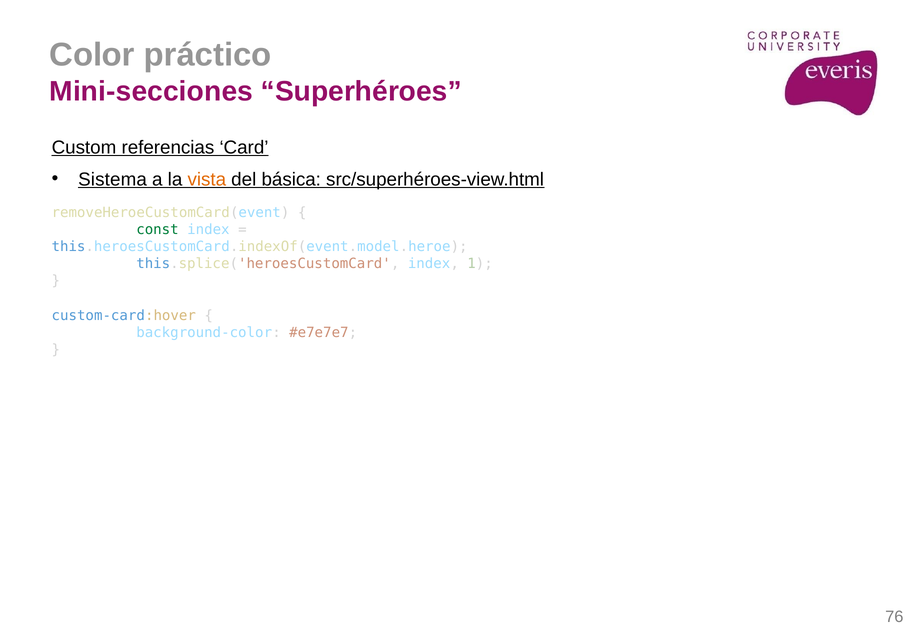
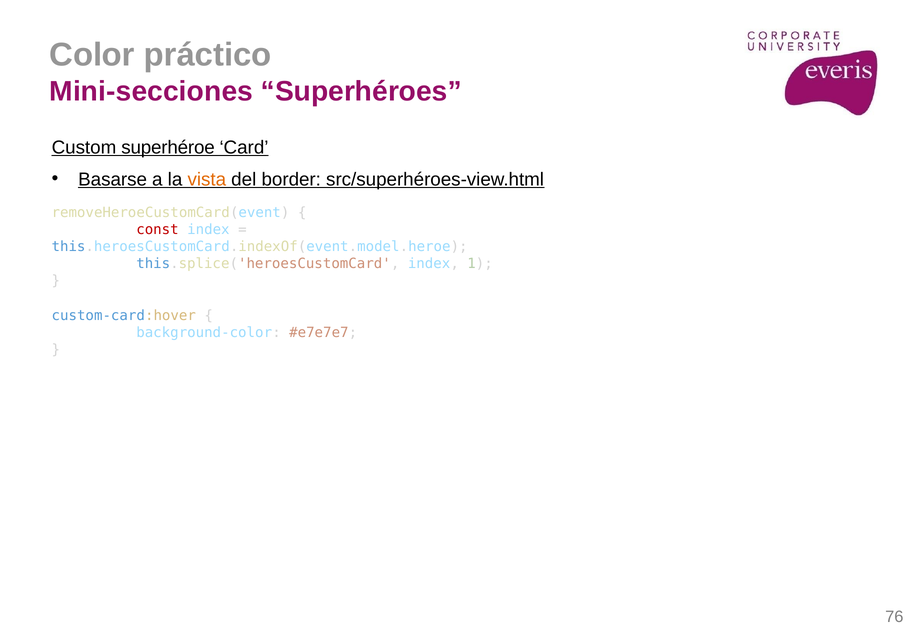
referencias: referencias -> superhéroe
Sistema: Sistema -> Basarse
básica: básica -> border
const colour: green -> red
